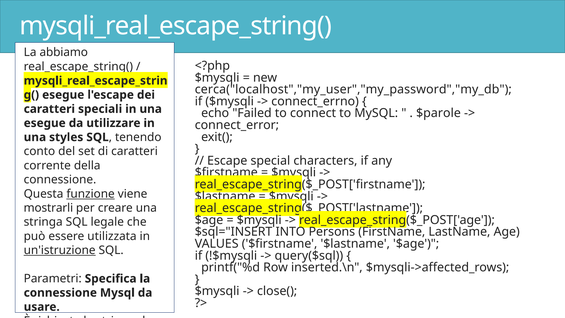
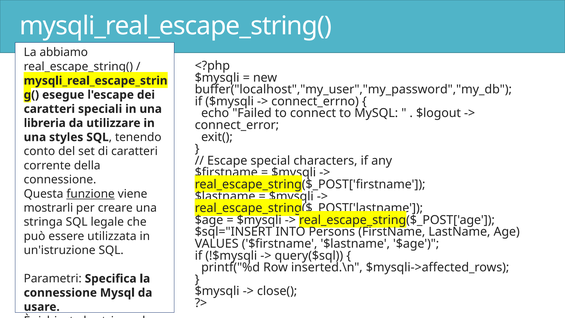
cerca("localhost","my_user","my_password","my_db: cerca("localhost","my_user","my_password","my_db -> buffer("localhost","my_user","my_password","my_db
$parole: $parole -> $logout
esegue at (45, 123): esegue -> libreria
un'istruzione underline: present -> none
